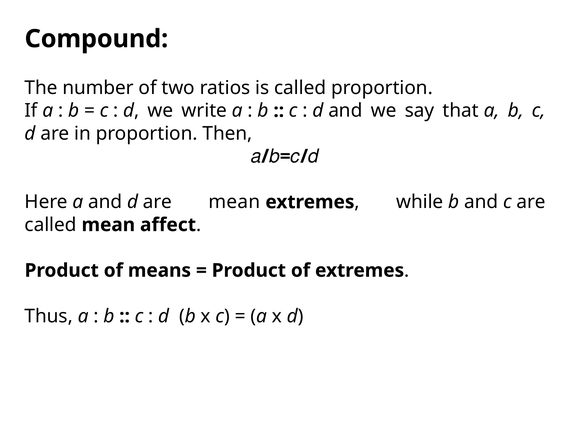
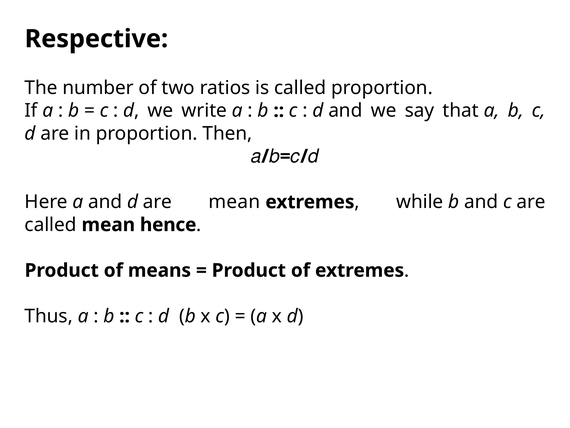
Compound: Compound -> Respective
affect: affect -> hence
